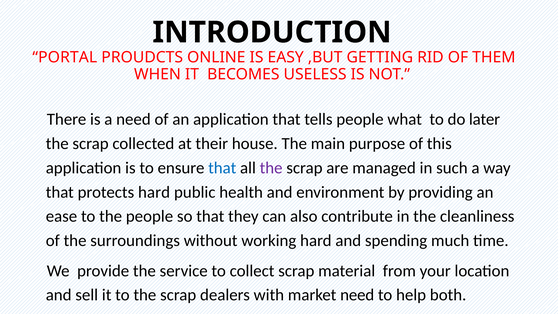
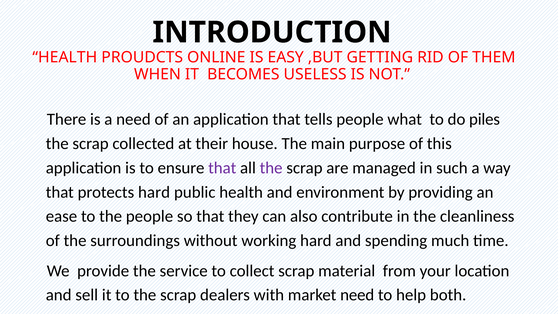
PORTAL at (65, 57): PORTAL -> HEALTH
later: later -> piles
that at (222, 168) colour: blue -> purple
